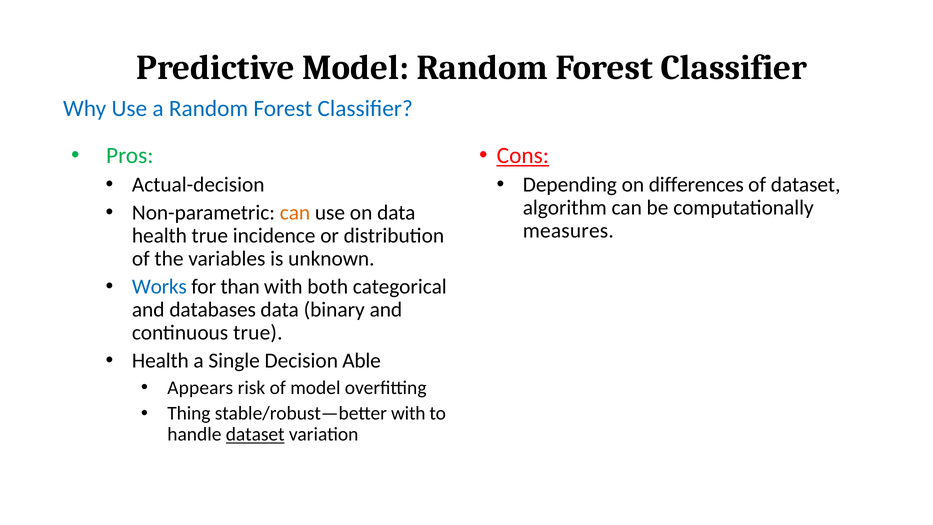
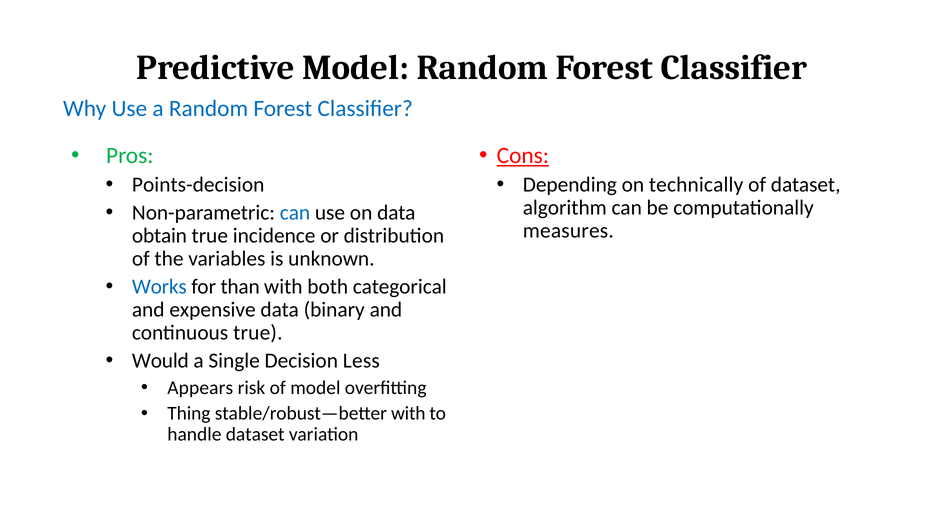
Actual-decision: Actual-decision -> Points-decision
differences: differences -> technically
can at (295, 213) colour: orange -> blue
health at (159, 236): health -> obtain
databases: databases -> expensive
Health at (160, 361): Health -> Would
Able: Able -> Less
dataset at (255, 434) underline: present -> none
